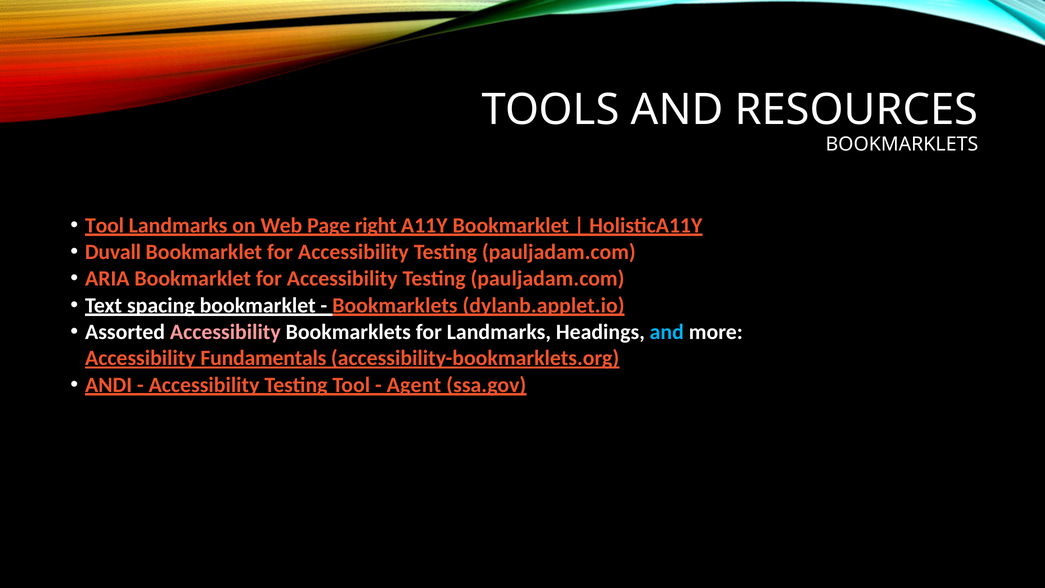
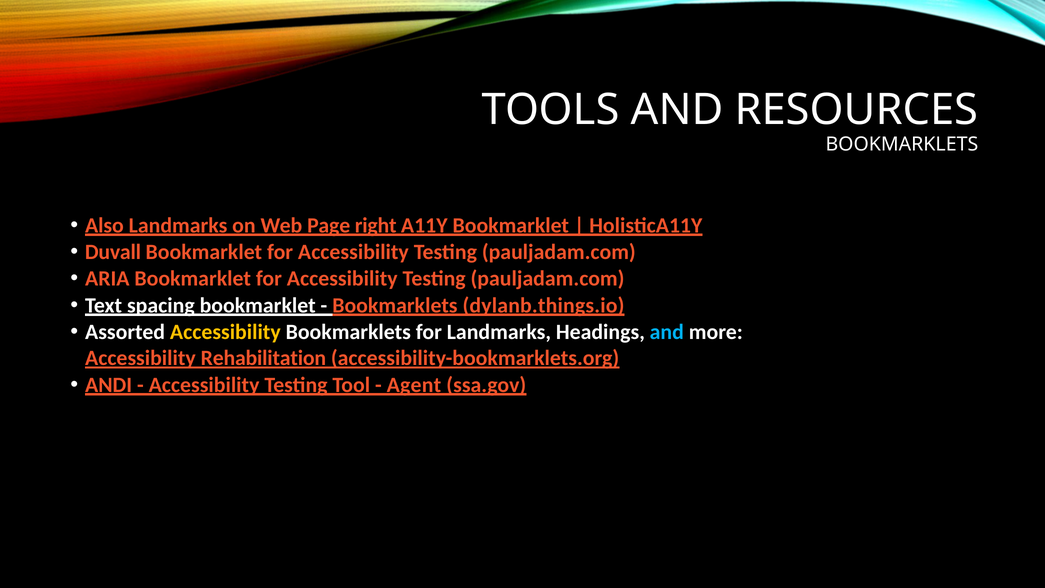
Tool at (105, 225): Tool -> Also
dylanb.applet.io: dylanb.applet.io -> dylanb.things.io
Accessibility at (225, 332) colour: pink -> yellow
Fundamentals: Fundamentals -> Rehabilitation
